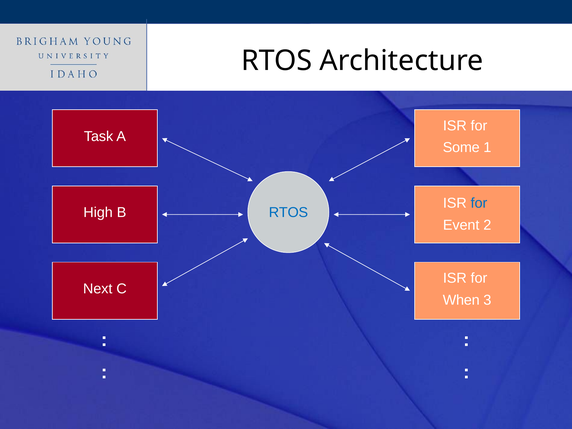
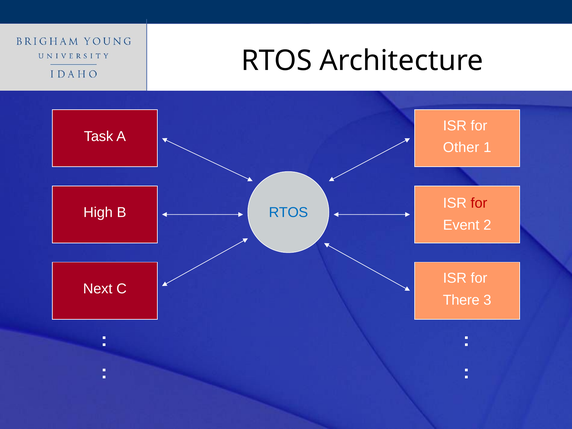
Some: Some -> Other
for at (479, 203) colour: blue -> red
When: When -> There
